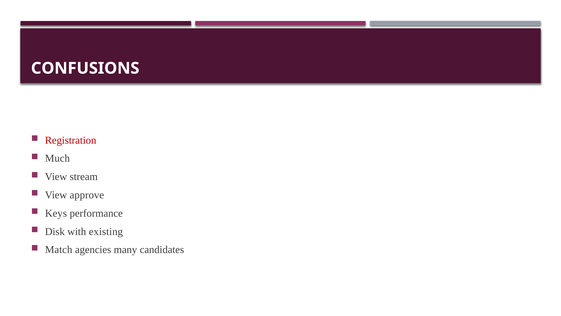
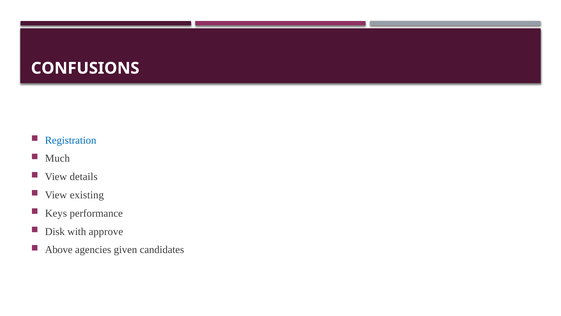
Registration colour: red -> blue
stream: stream -> details
approve: approve -> existing
existing: existing -> approve
Match: Match -> Above
many: many -> given
